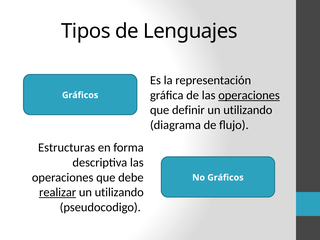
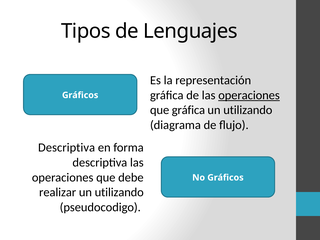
que definir: definir -> gráfica
Estructuras at (67, 148): Estructuras -> Descriptiva
realizar underline: present -> none
